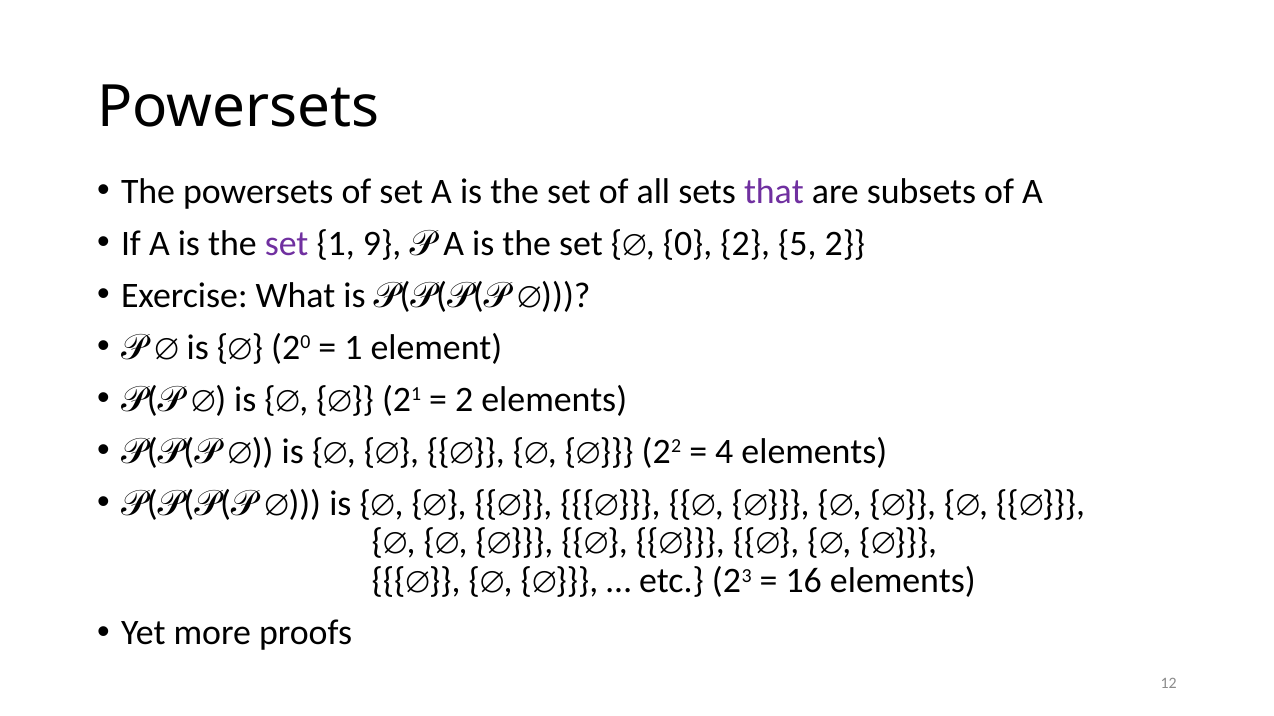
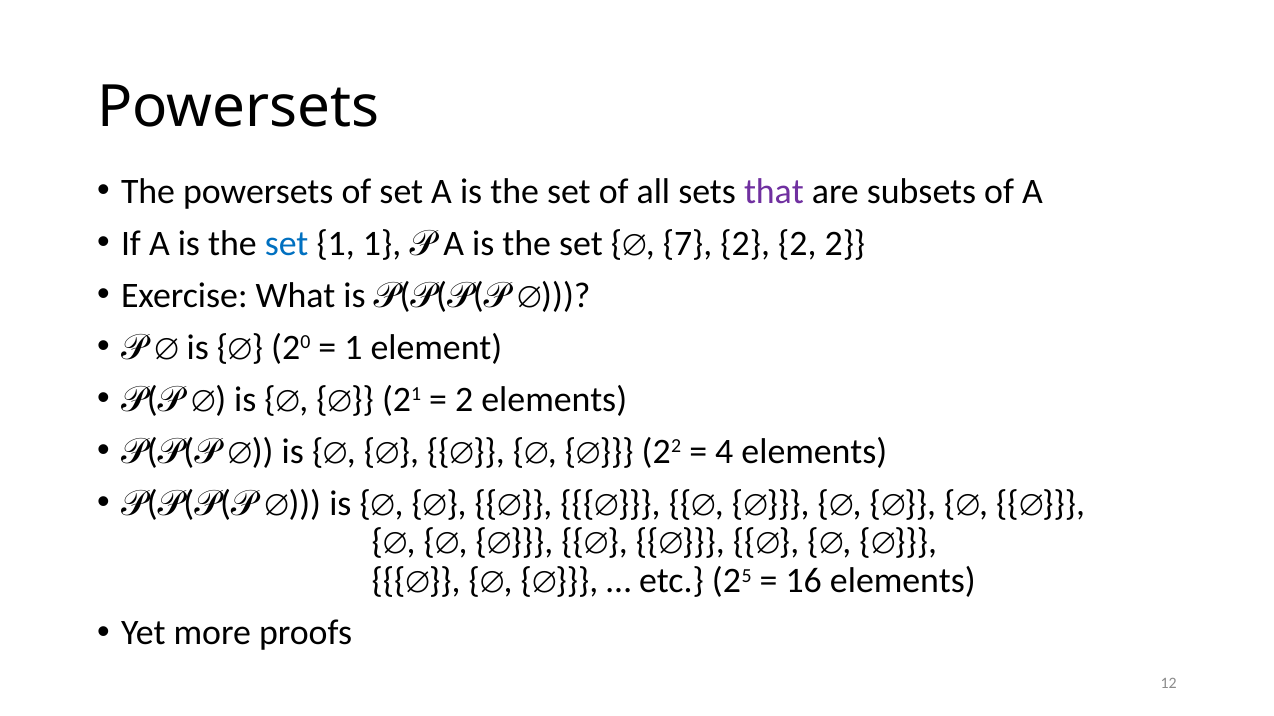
set at (287, 244) colour: purple -> blue
1 9: 9 -> 1
0 at (688, 244): 0 -> 7
5 at (797, 244): 5 -> 2
3: 3 -> 5
